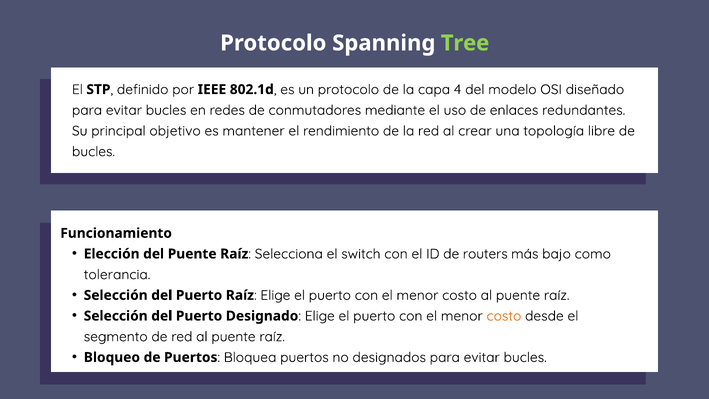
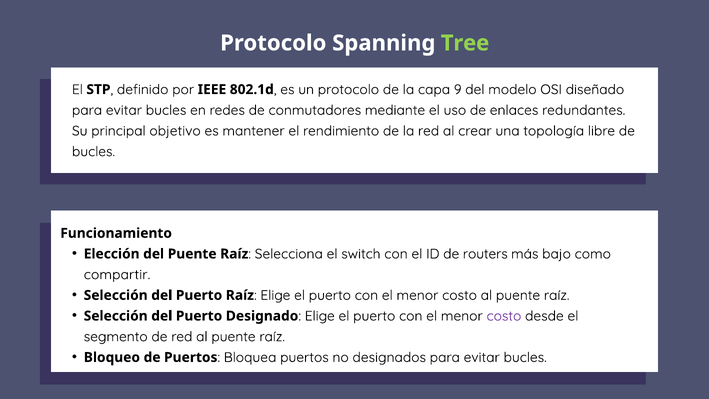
4: 4 -> 9
tolerancia: tolerancia -> compartir
costo at (504, 316) colour: orange -> purple
